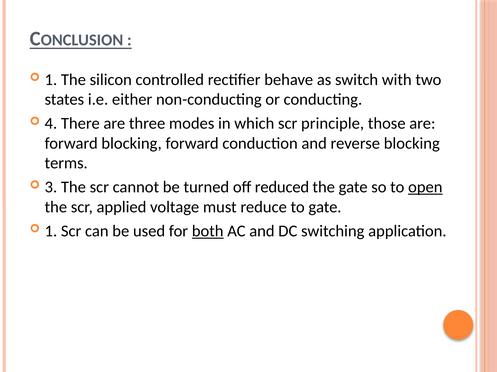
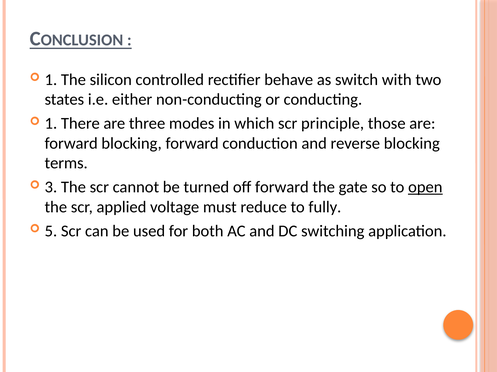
4 at (51, 124): 4 -> 1
off reduced: reduced -> forward
to gate: gate -> fully
1 at (51, 231): 1 -> 5
both underline: present -> none
